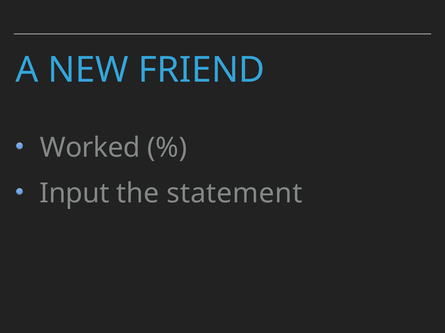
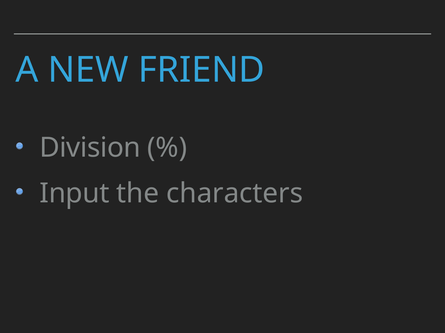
Worked: Worked -> Division
statement: statement -> characters
